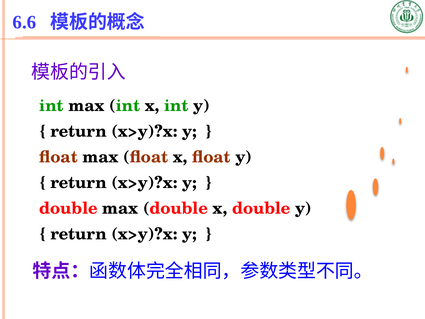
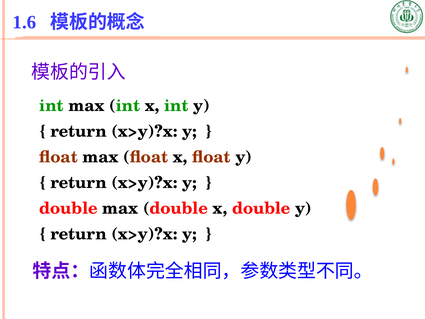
6.6: 6.6 -> 1.6
